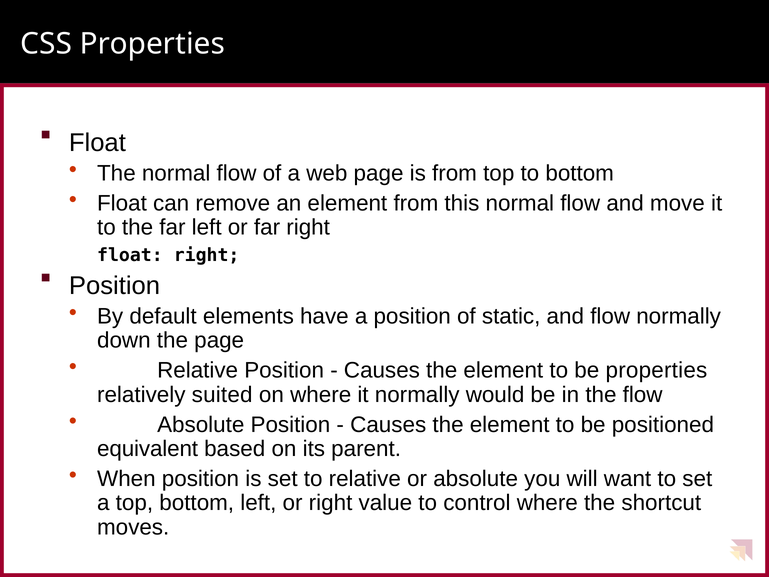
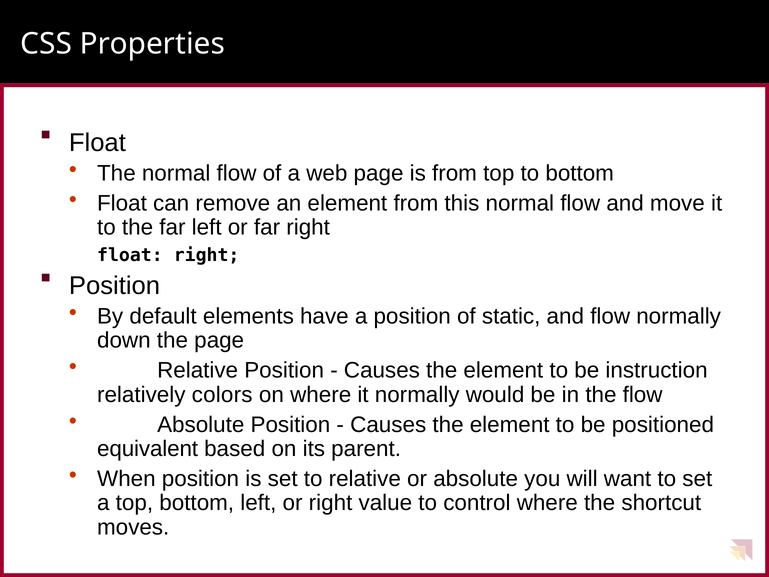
be properties: properties -> instruction
suited: suited -> colors
